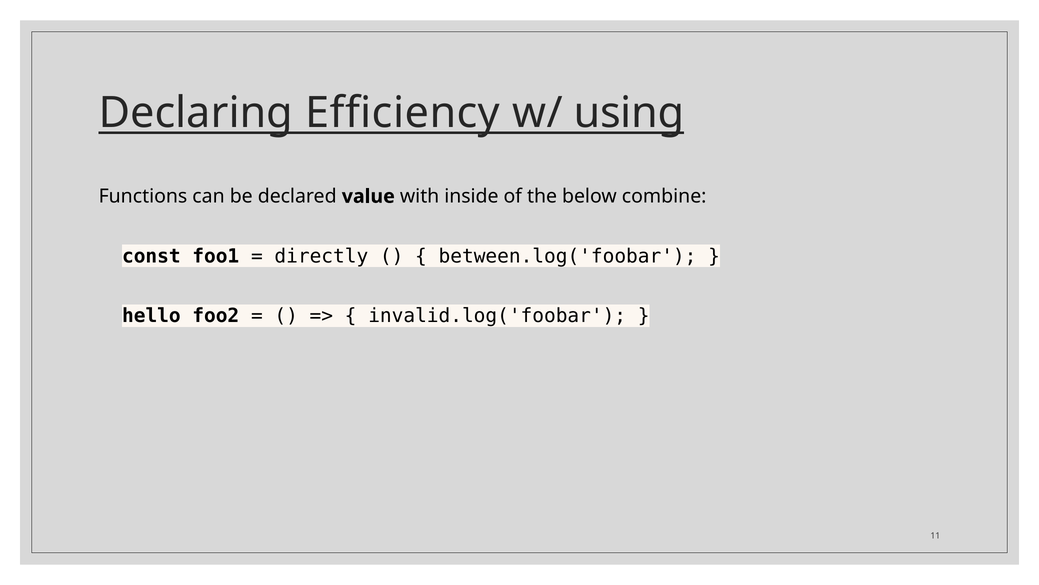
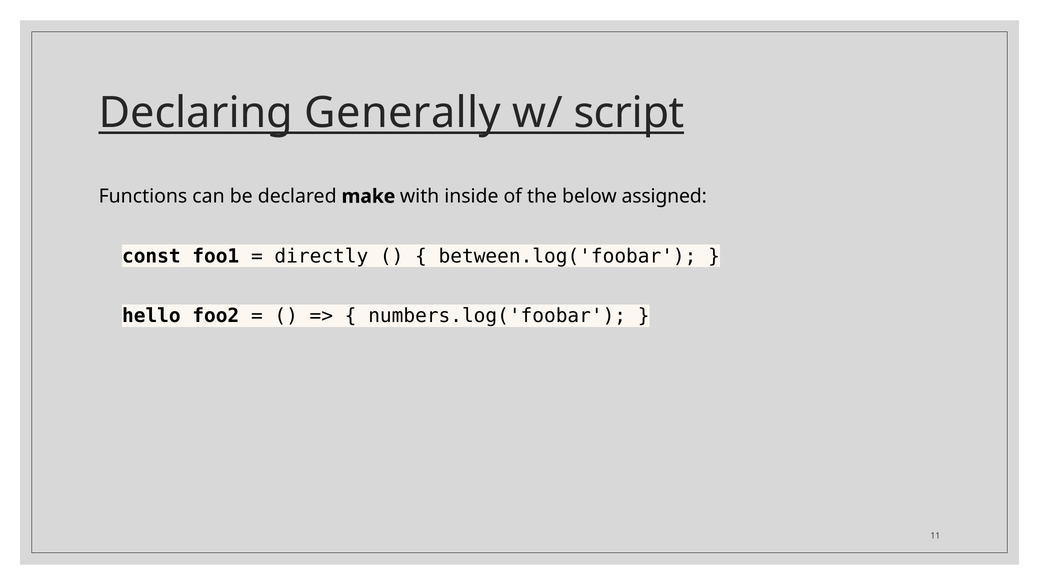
Efficiency: Efficiency -> Generally
using: using -> script
value: value -> make
combine: combine -> assigned
invalid.log('foobar: invalid.log('foobar -> numbers.log('foobar
